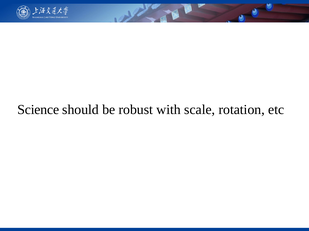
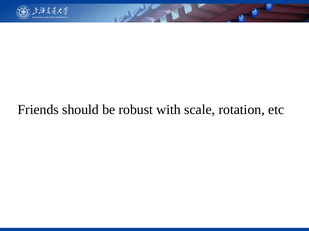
Science: Science -> Friends
